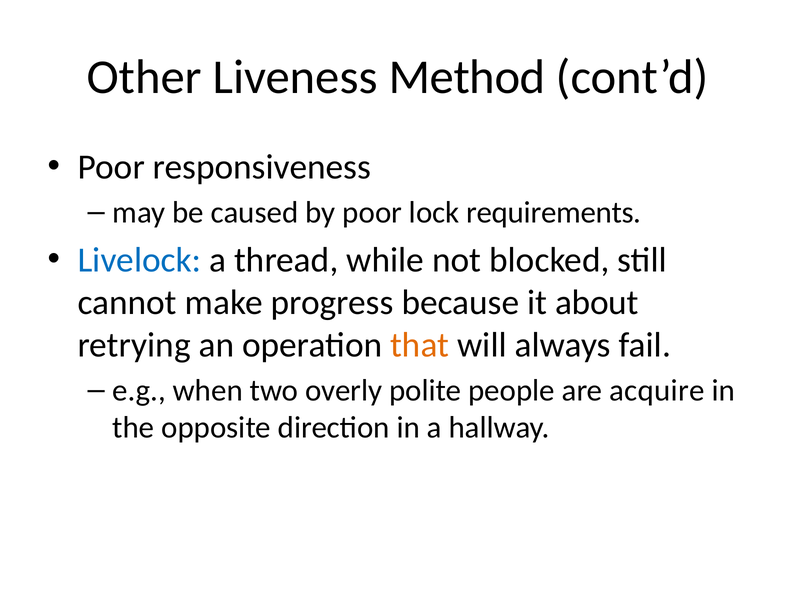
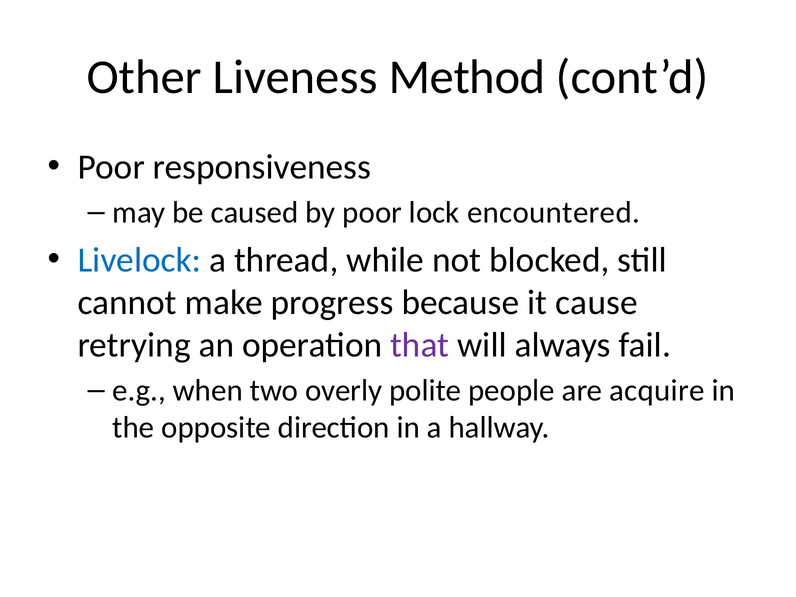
requirements: requirements -> encountered
about: about -> cause
that colour: orange -> purple
